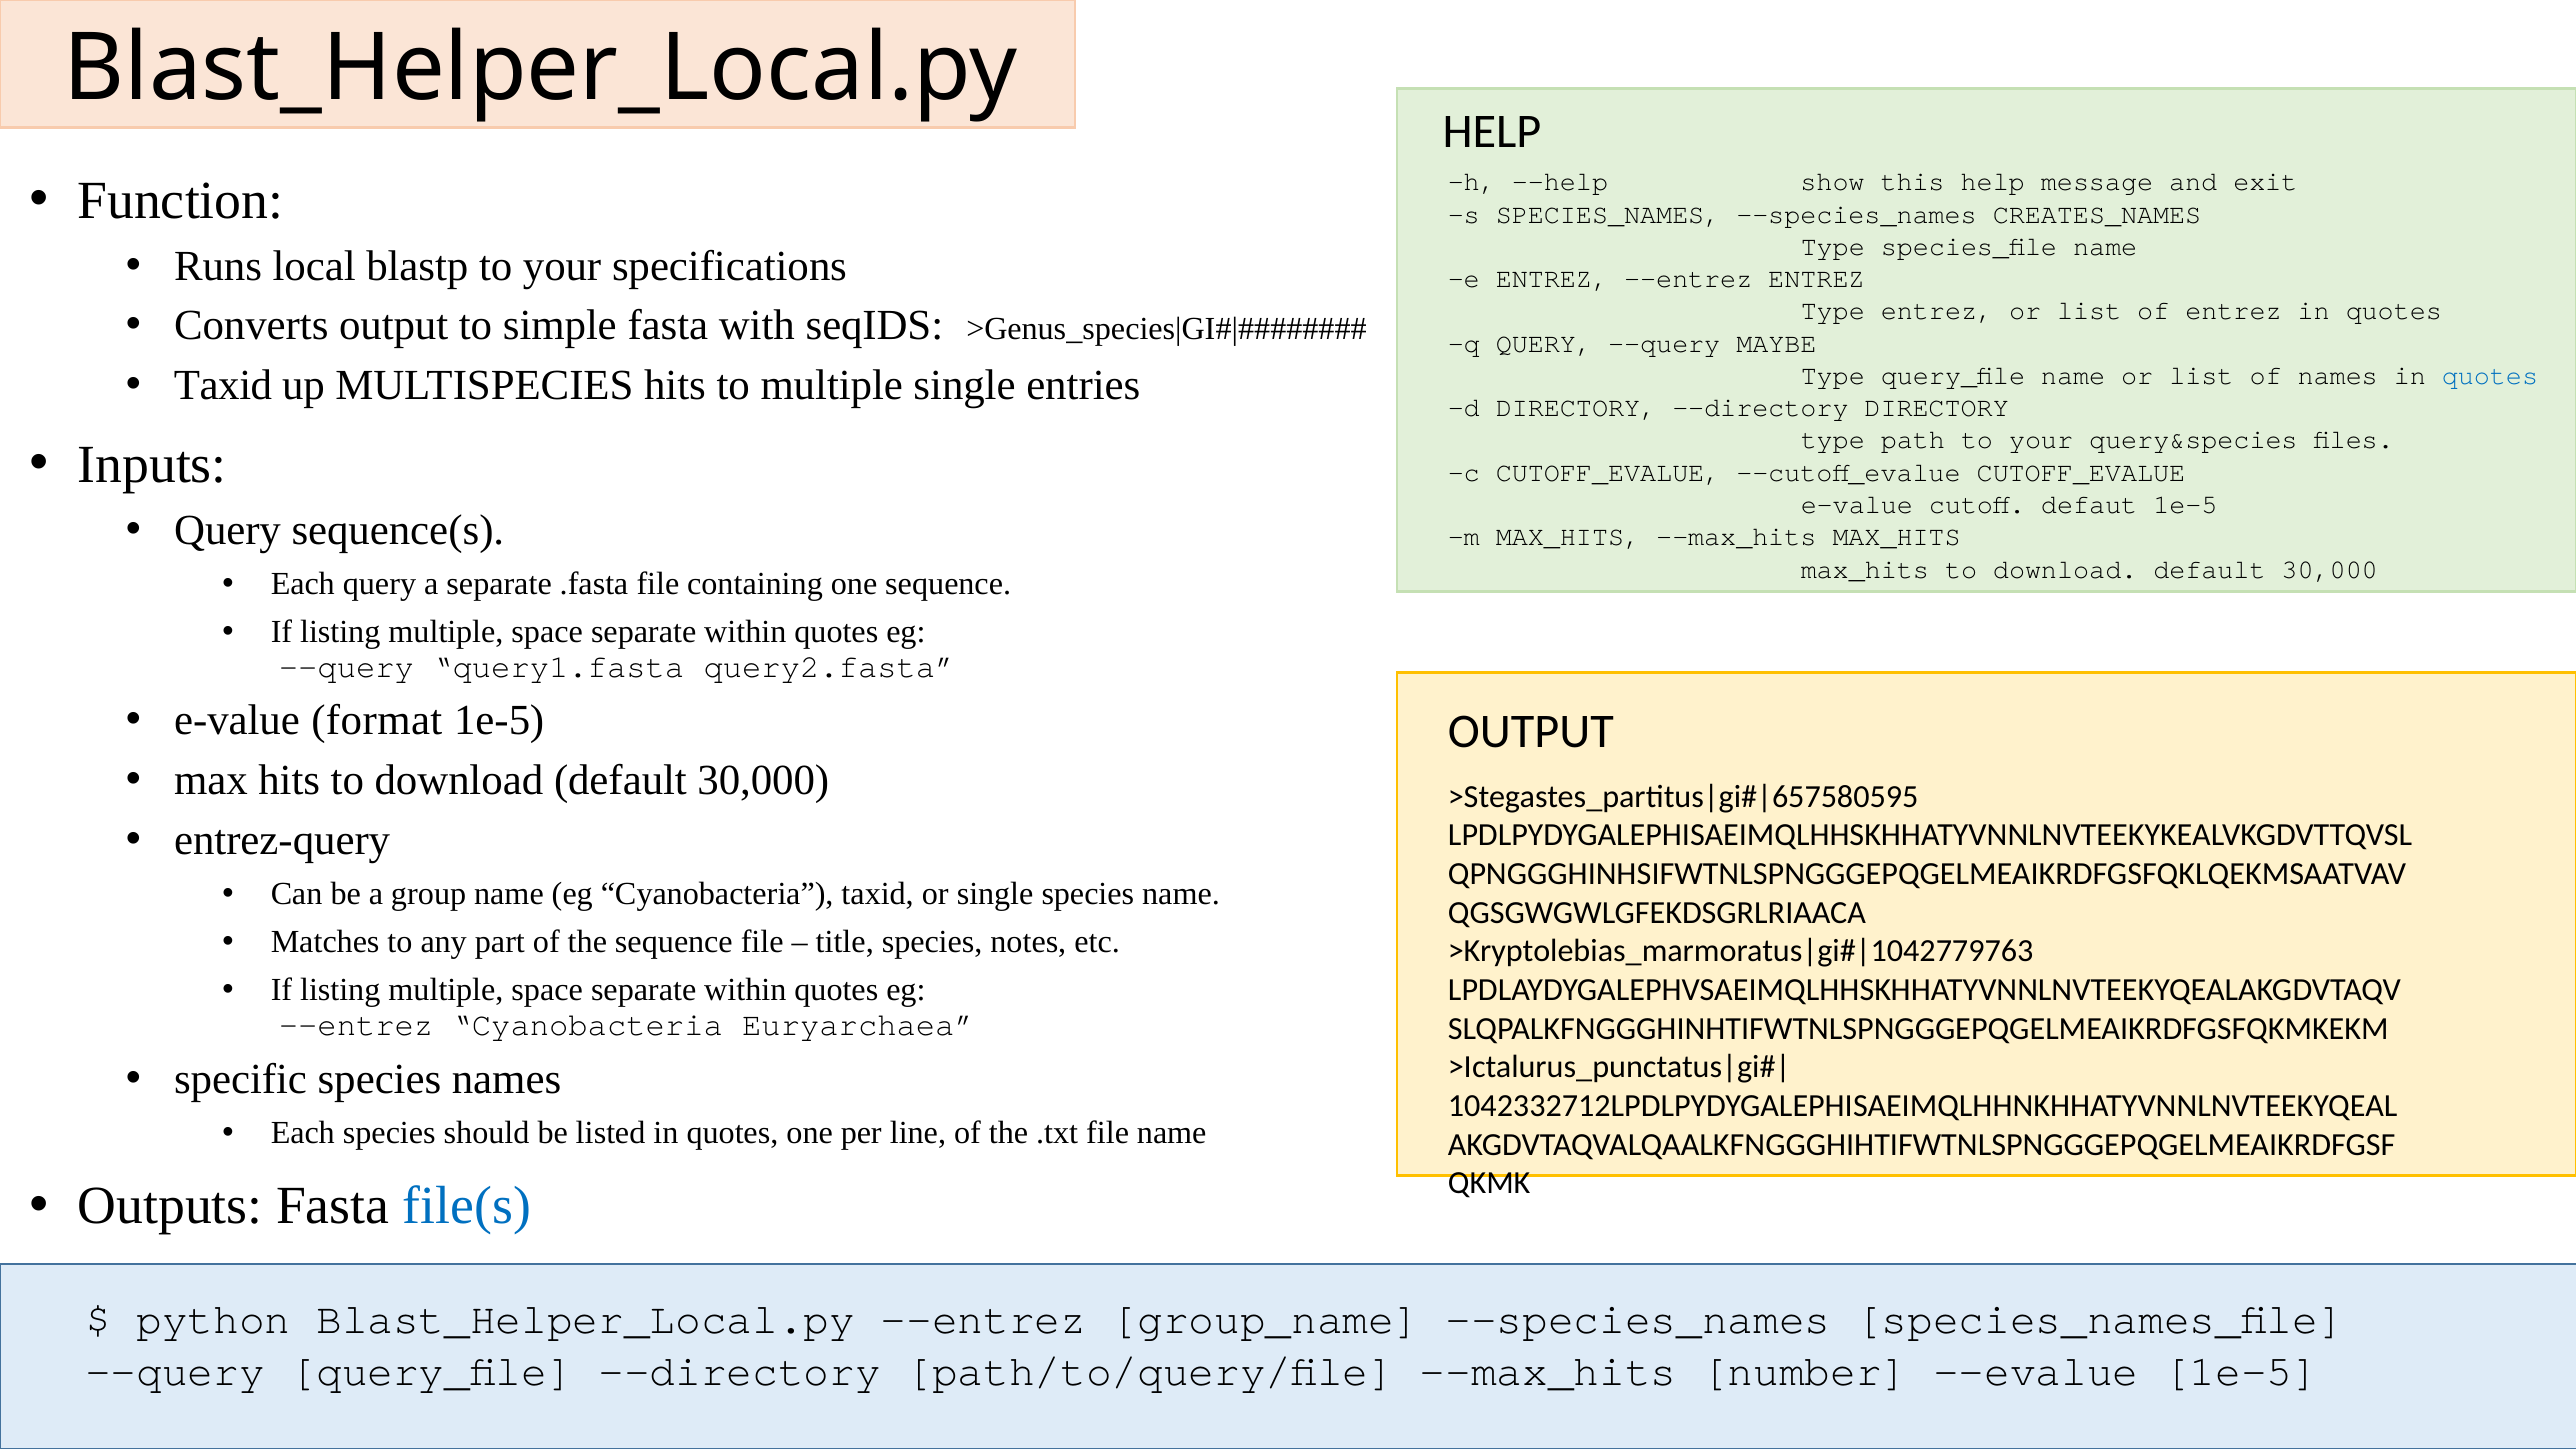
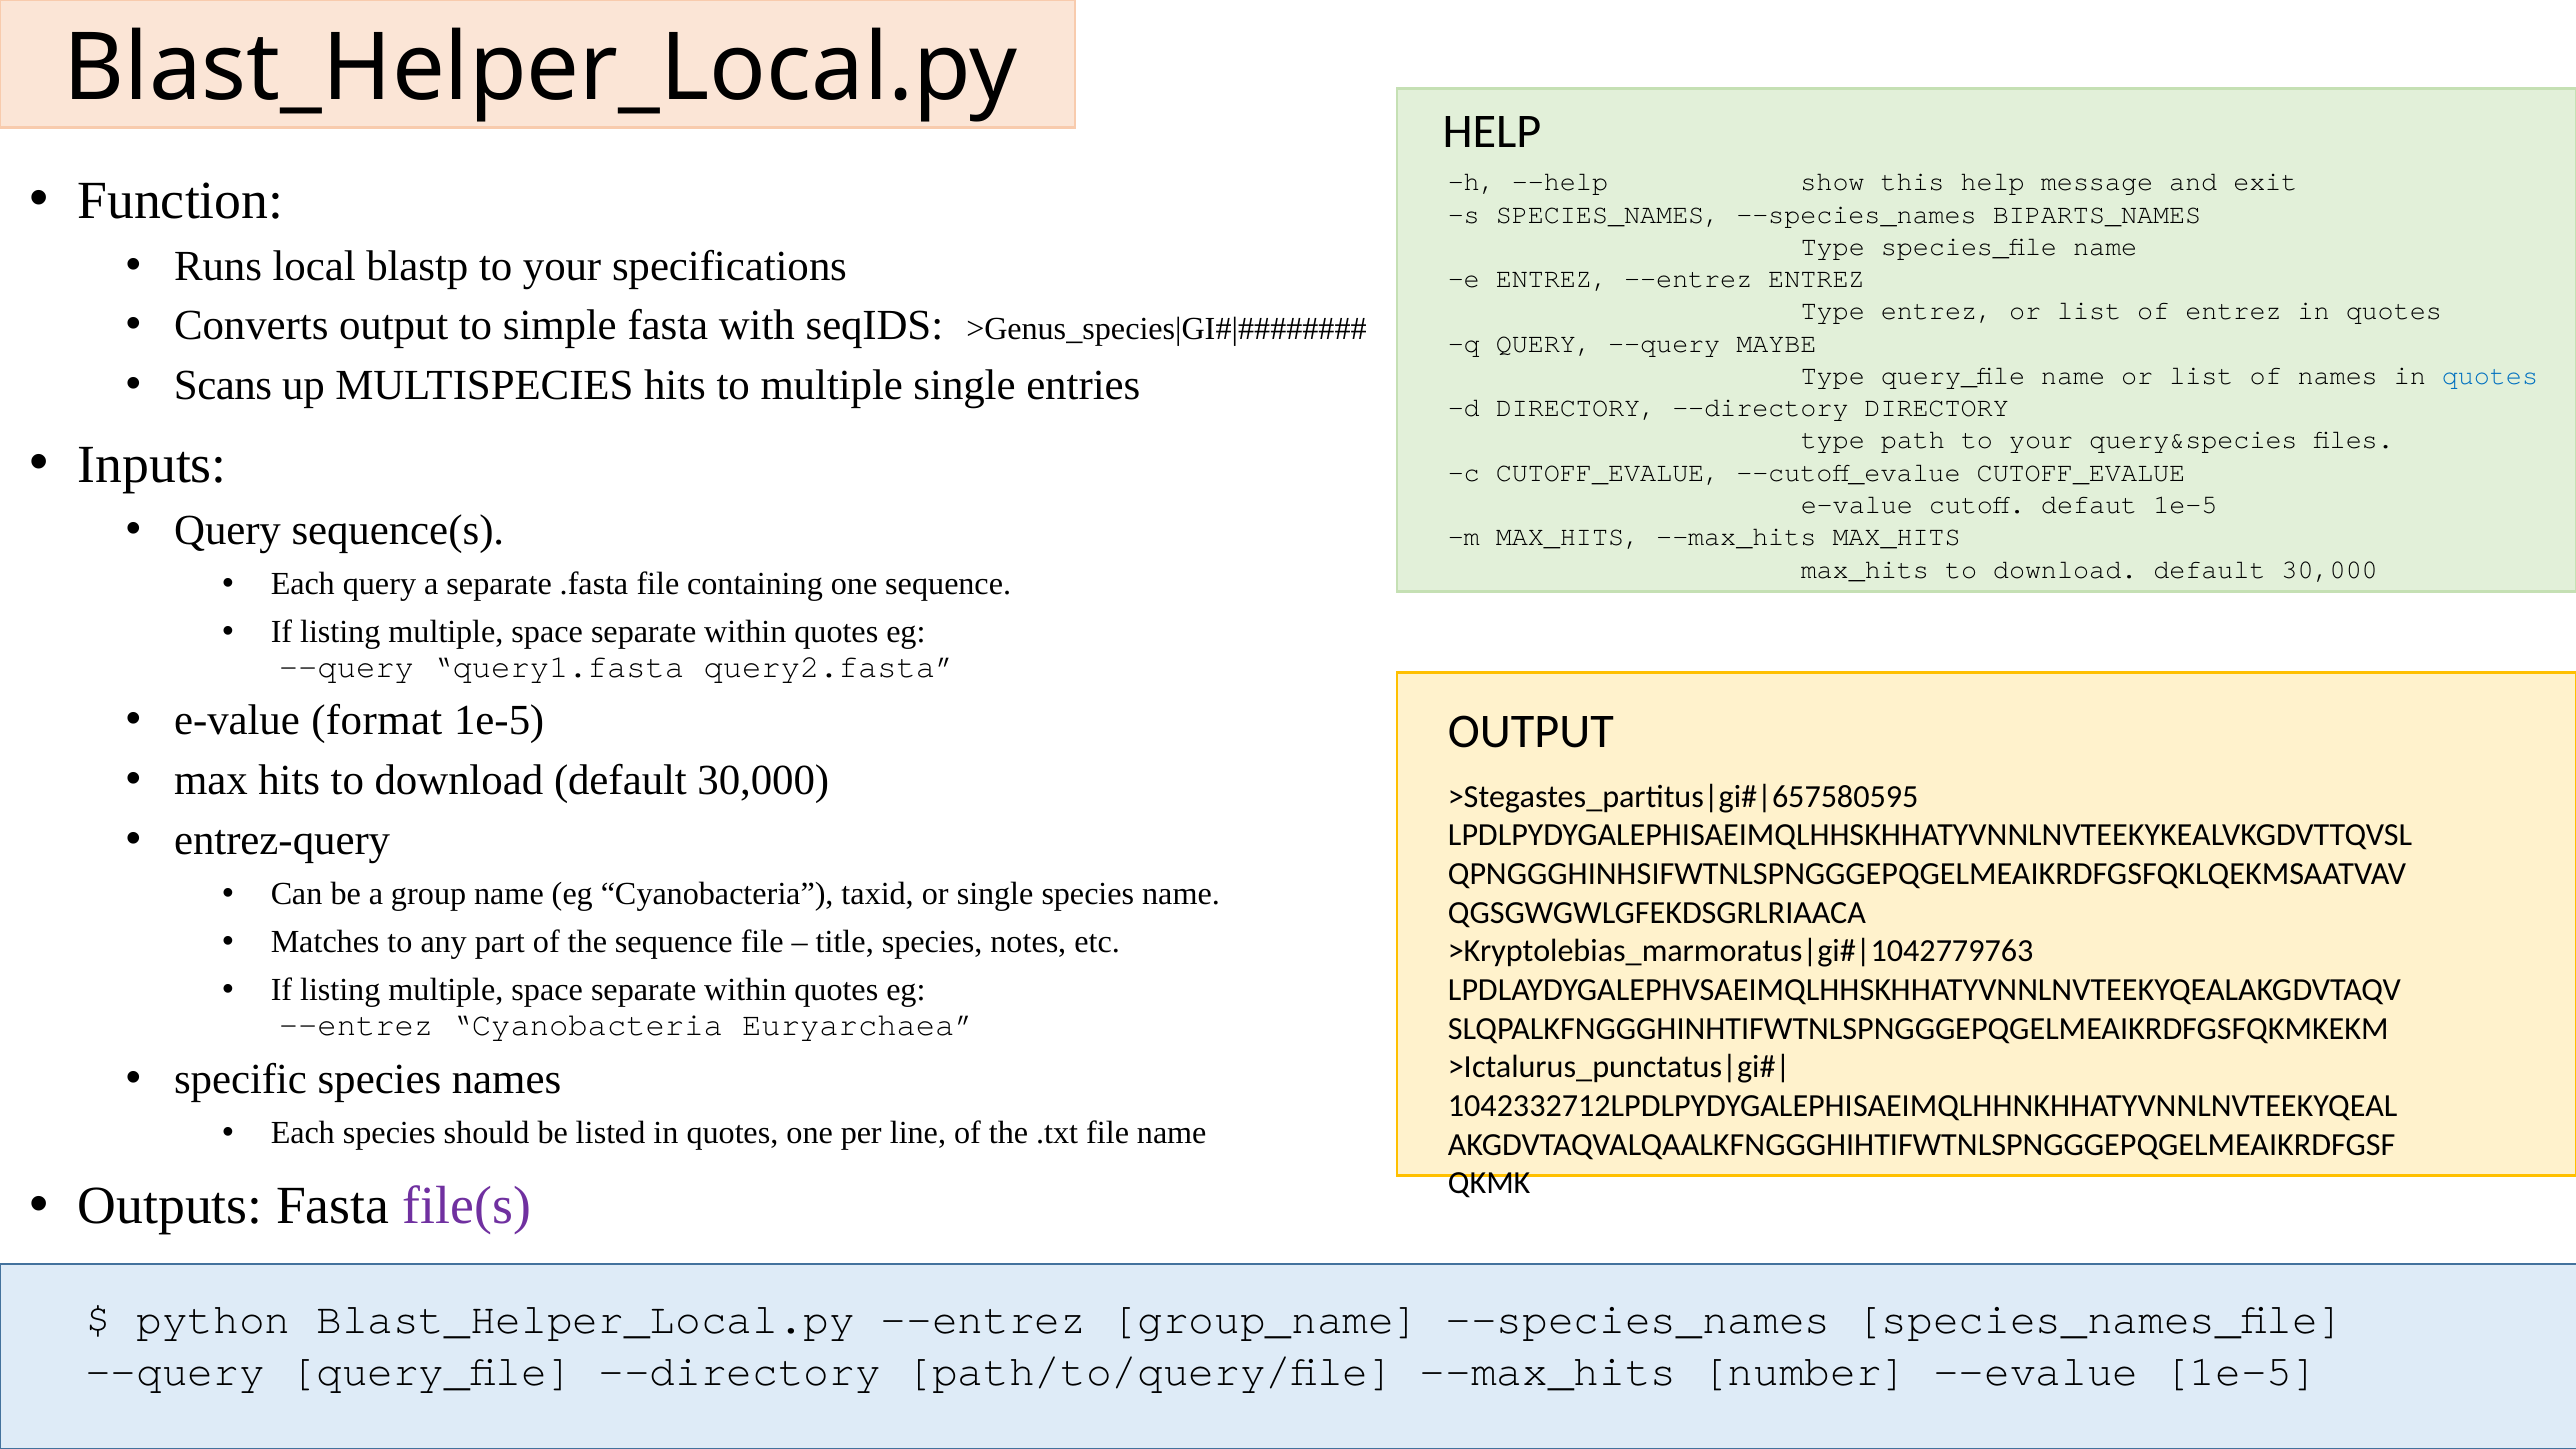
CREATES_NAMES: CREATES_NAMES -> BIPARTS_NAMES
Taxid at (223, 385): Taxid -> Scans
file(s colour: blue -> purple
